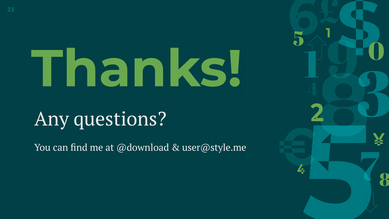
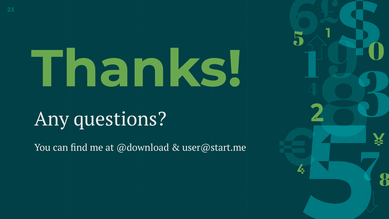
user@style.me: user@style.me -> user@start.me
